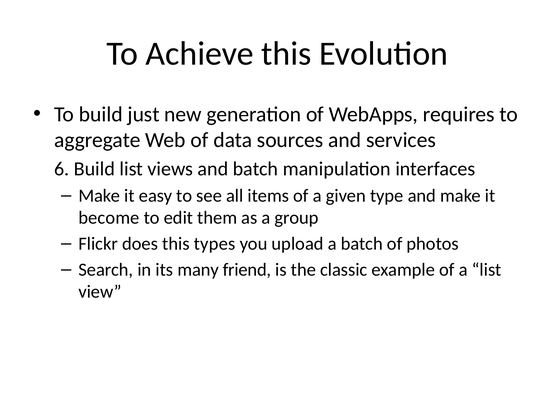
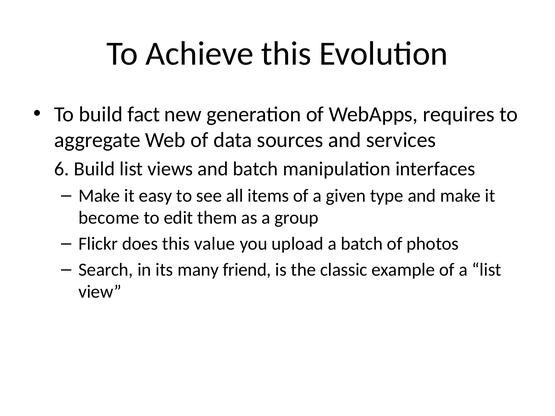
just: just -> fact
types: types -> value
